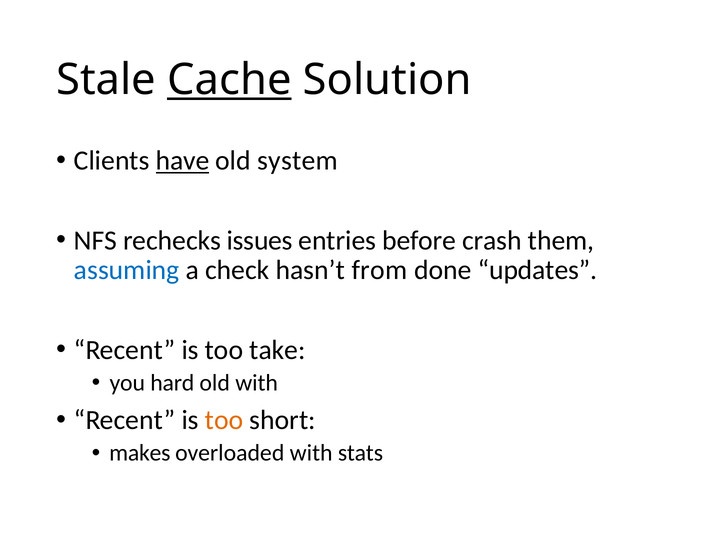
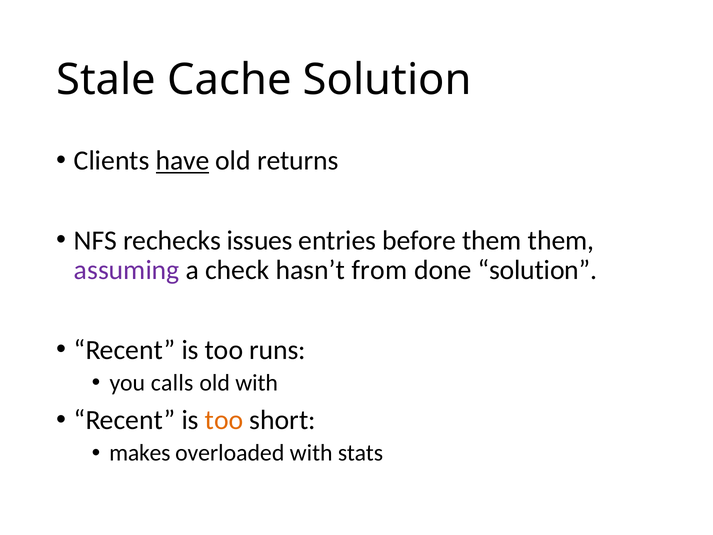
Cache underline: present -> none
system: system -> returns
before crash: crash -> them
assuming colour: blue -> purple
done updates: updates -> solution
take: take -> runs
hard: hard -> calls
